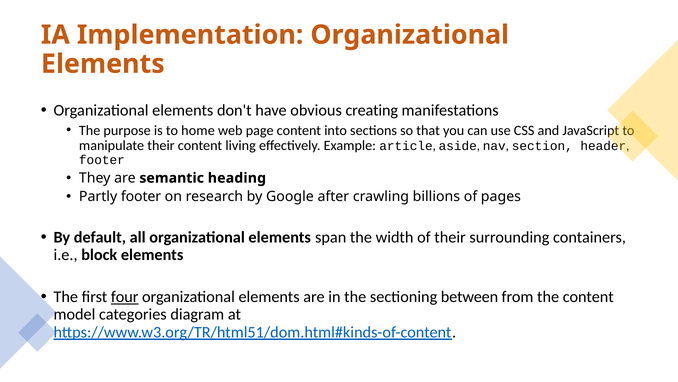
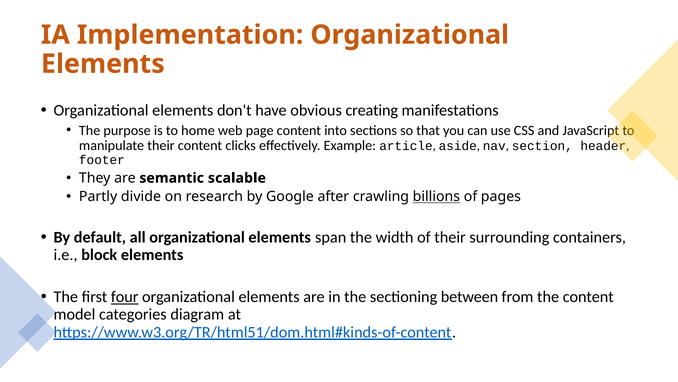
living: living -> clicks
heading: heading -> scalable
Partly footer: footer -> divide
billions underline: none -> present
